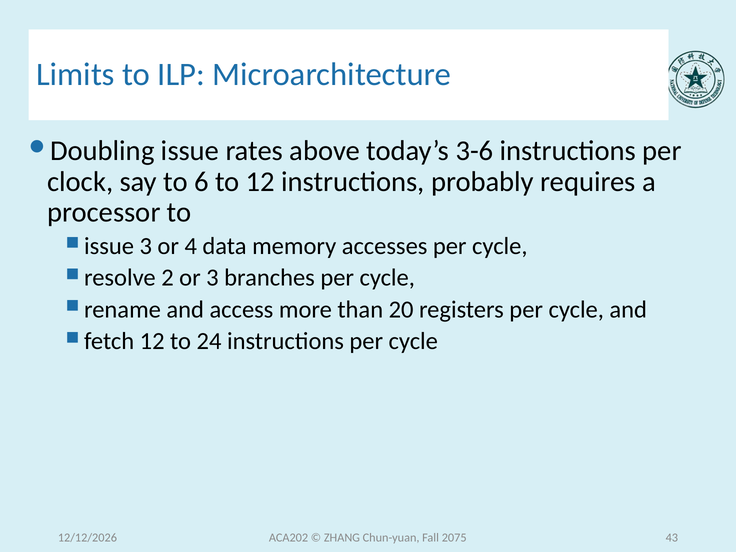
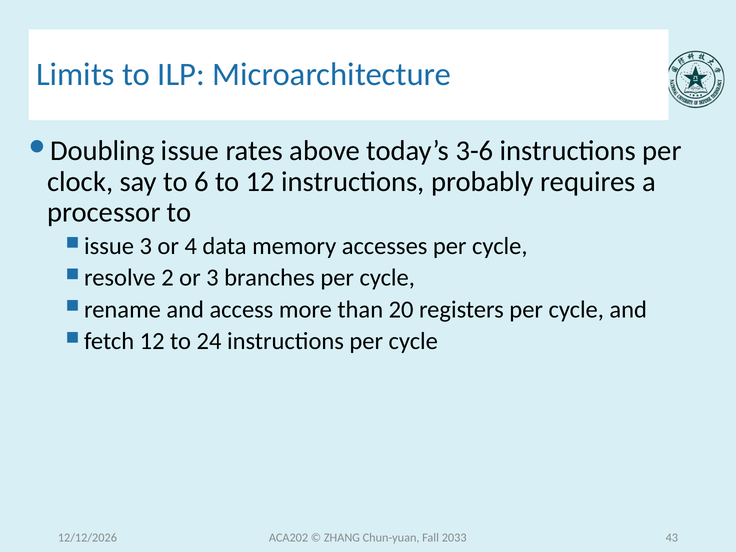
2075: 2075 -> 2033
